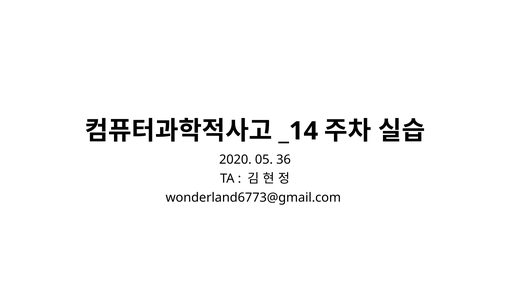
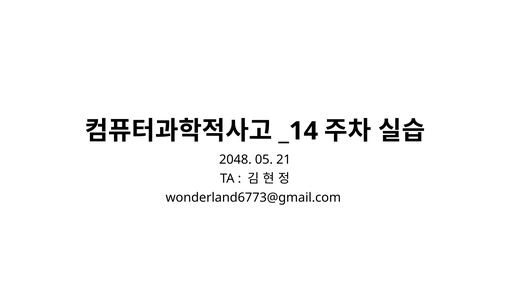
2020: 2020 -> 2048
36: 36 -> 21
